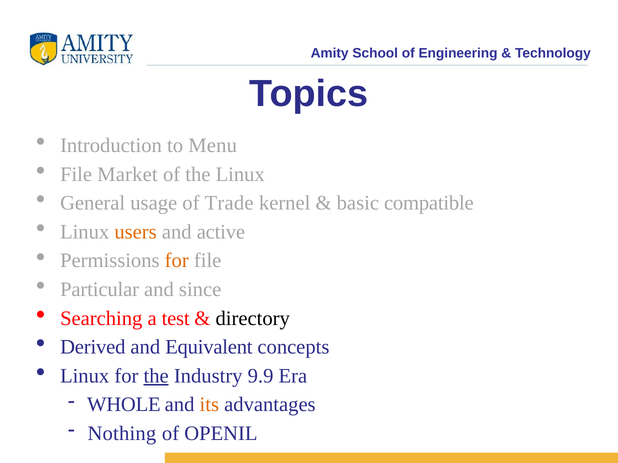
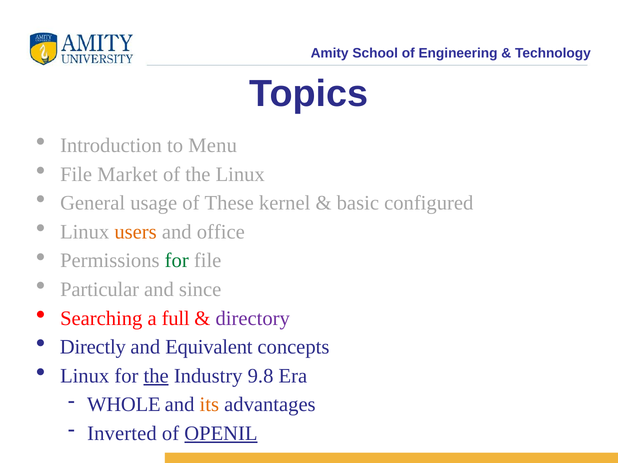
Trade: Trade -> These
compatible: compatible -> configured
active: active -> office
for at (177, 261) colour: orange -> green
test: test -> full
directory colour: black -> purple
Derived: Derived -> Directly
9.9: 9.9 -> 9.8
Nothing: Nothing -> Inverted
OPENIL underline: none -> present
